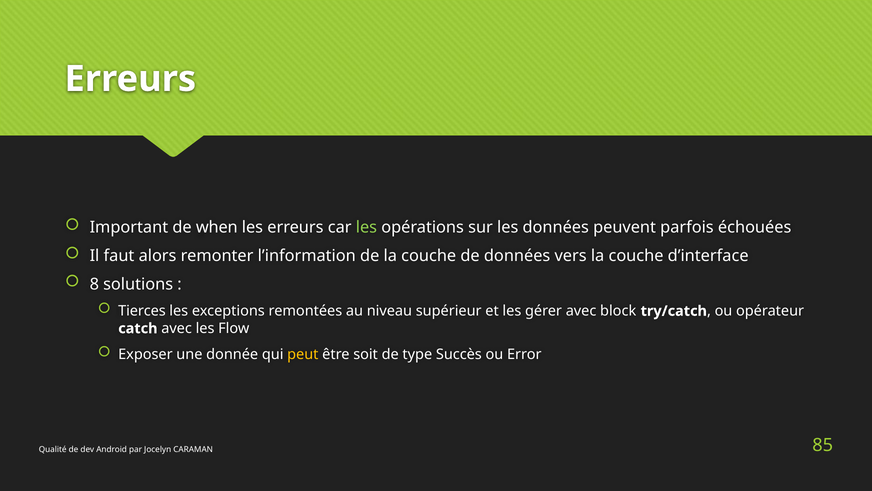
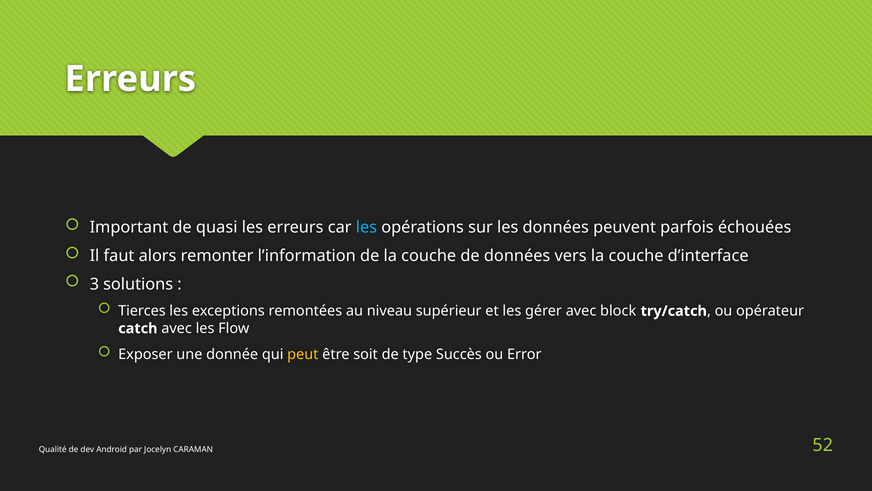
when: when -> quasi
les at (366, 227) colour: light green -> light blue
8: 8 -> 3
85: 85 -> 52
